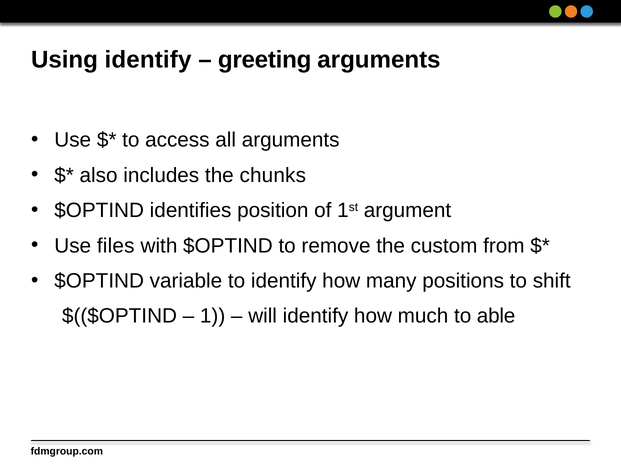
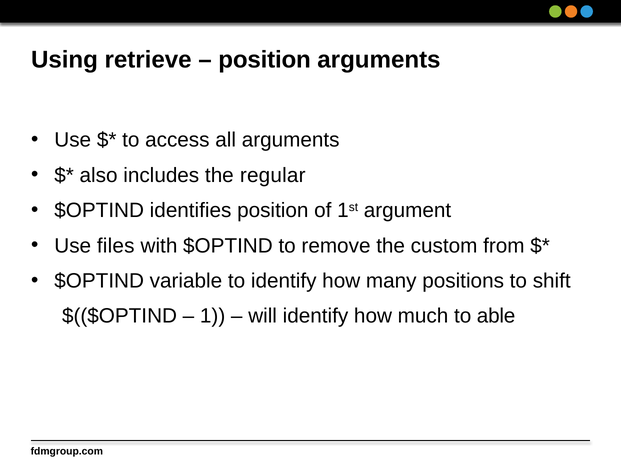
Using identify: identify -> retrieve
greeting at (265, 60): greeting -> position
chunks: chunks -> regular
